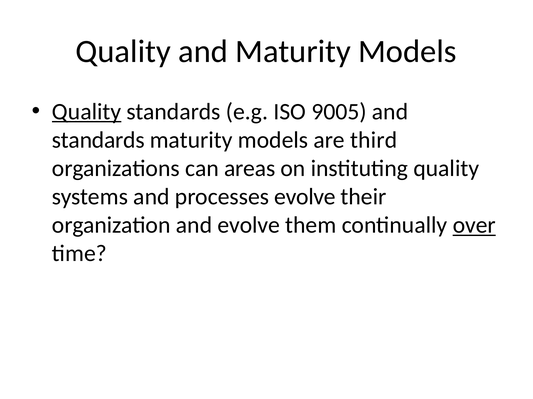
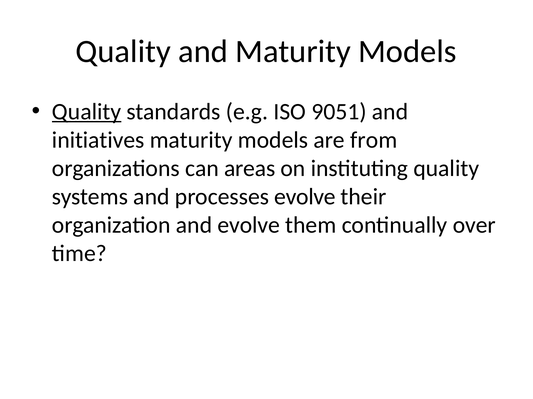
9005: 9005 -> 9051
standards at (98, 140): standards -> initiatives
third: third -> from
over underline: present -> none
